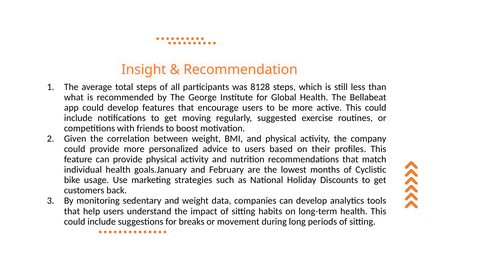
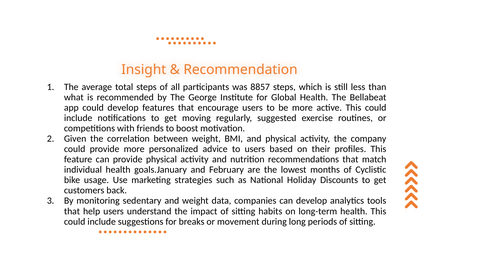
8128: 8128 -> 8857
